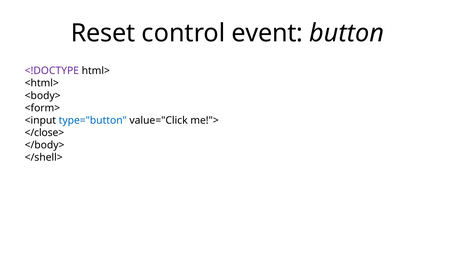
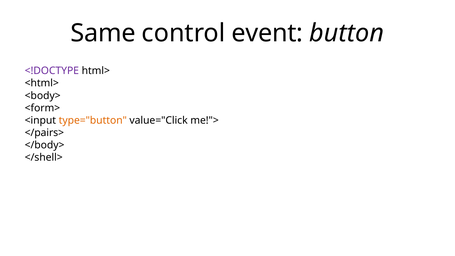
Reset: Reset -> Same
type="button colour: blue -> orange
</close>: </close> -> </pairs>
